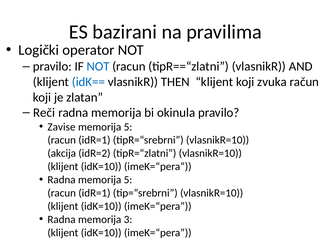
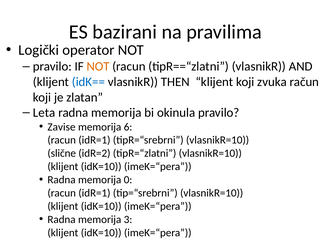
NOT at (98, 67) colour: blue -> orange
Reči: Reči -> Leta
5 at (128, 127): 5 -> 6
akcija: akcija -> slične
Radna memorija 5: 5 -> 0
